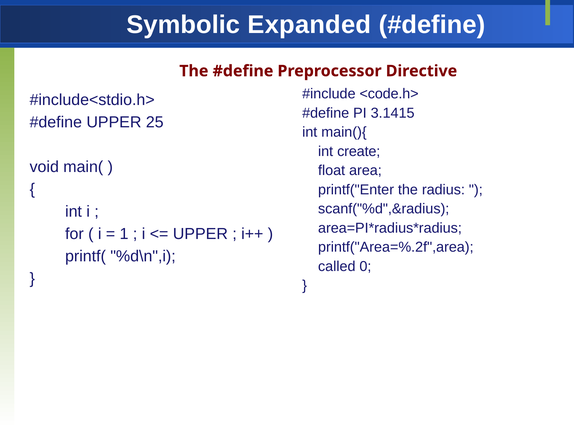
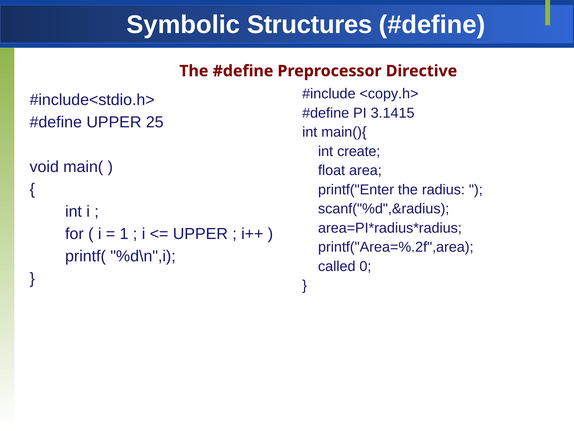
Expanded: Expanded -> Structures
<code.h>: <code.h> -> <copy.h>
